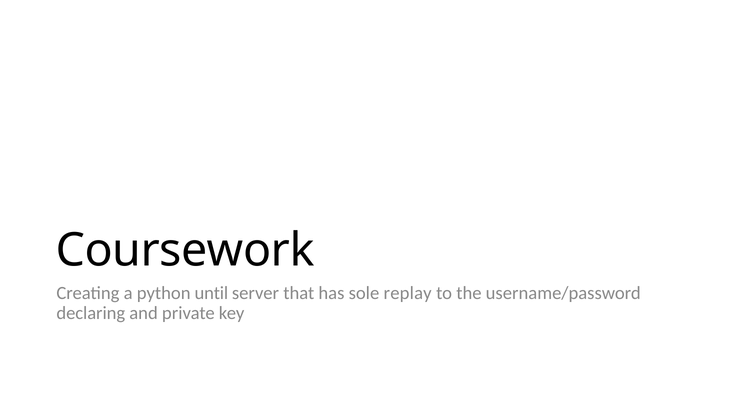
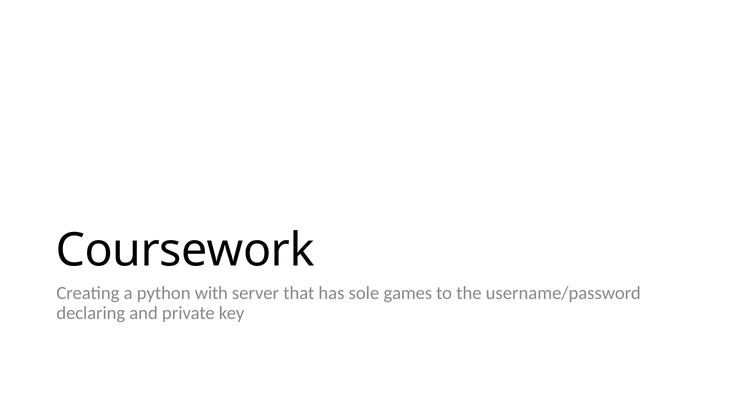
until: until -> with
replay: replay -> games
